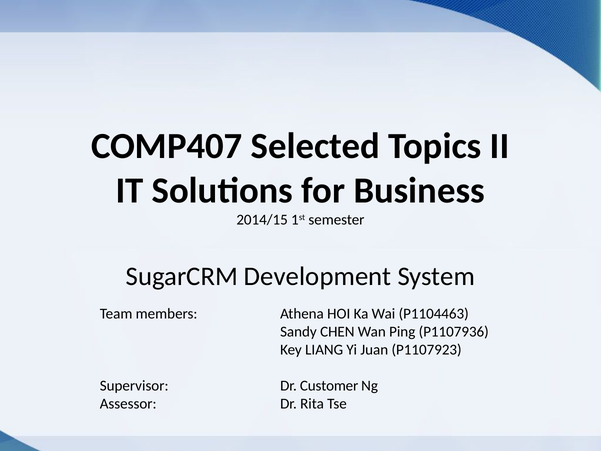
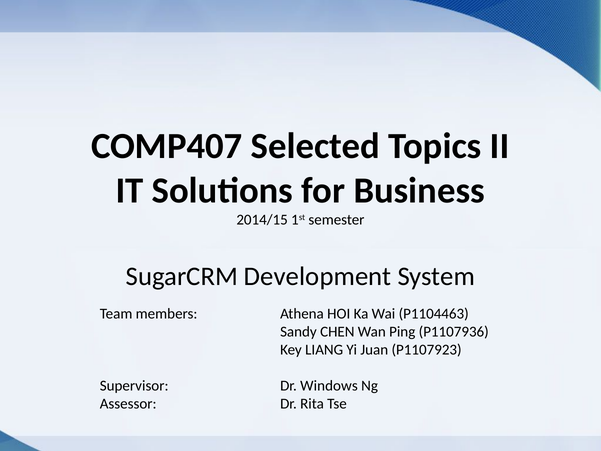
Customer: Customer -> Windows
